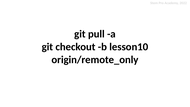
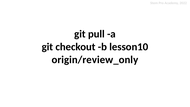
origin/remote_only: origin/remote_only -> origin/review_only
